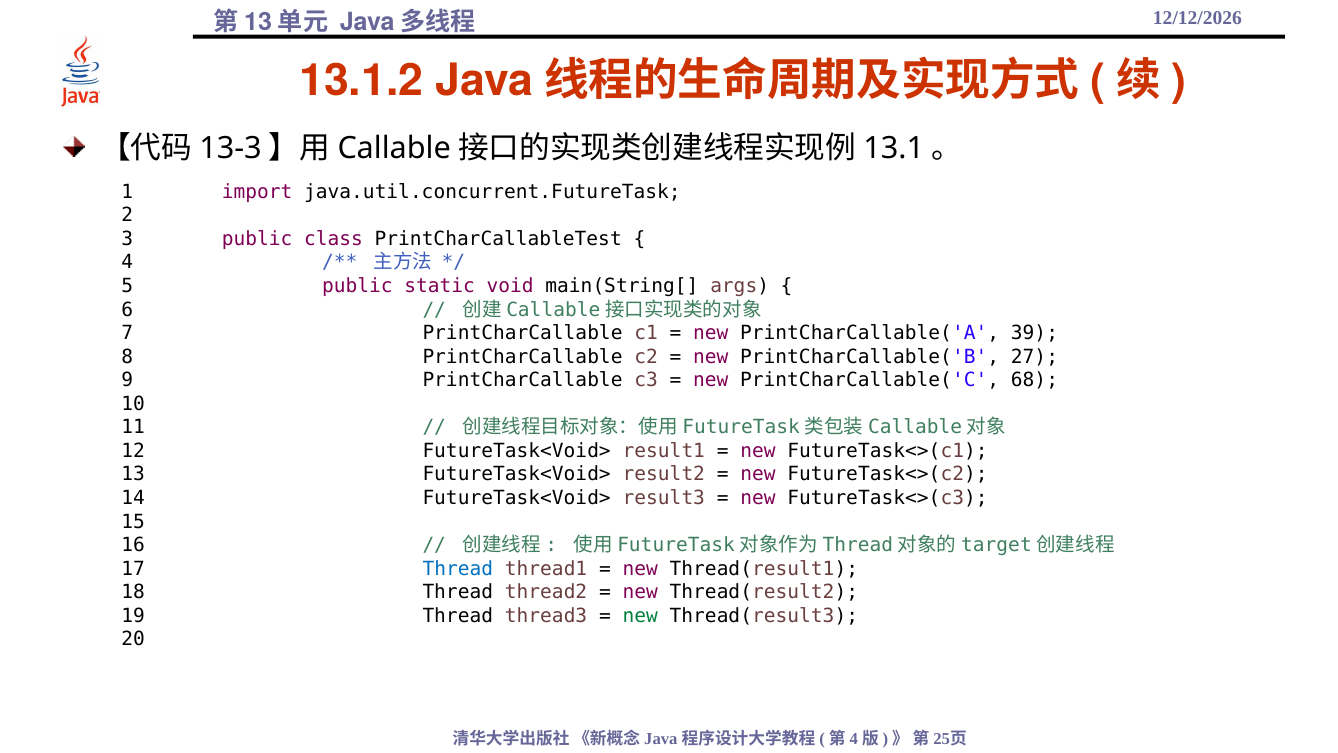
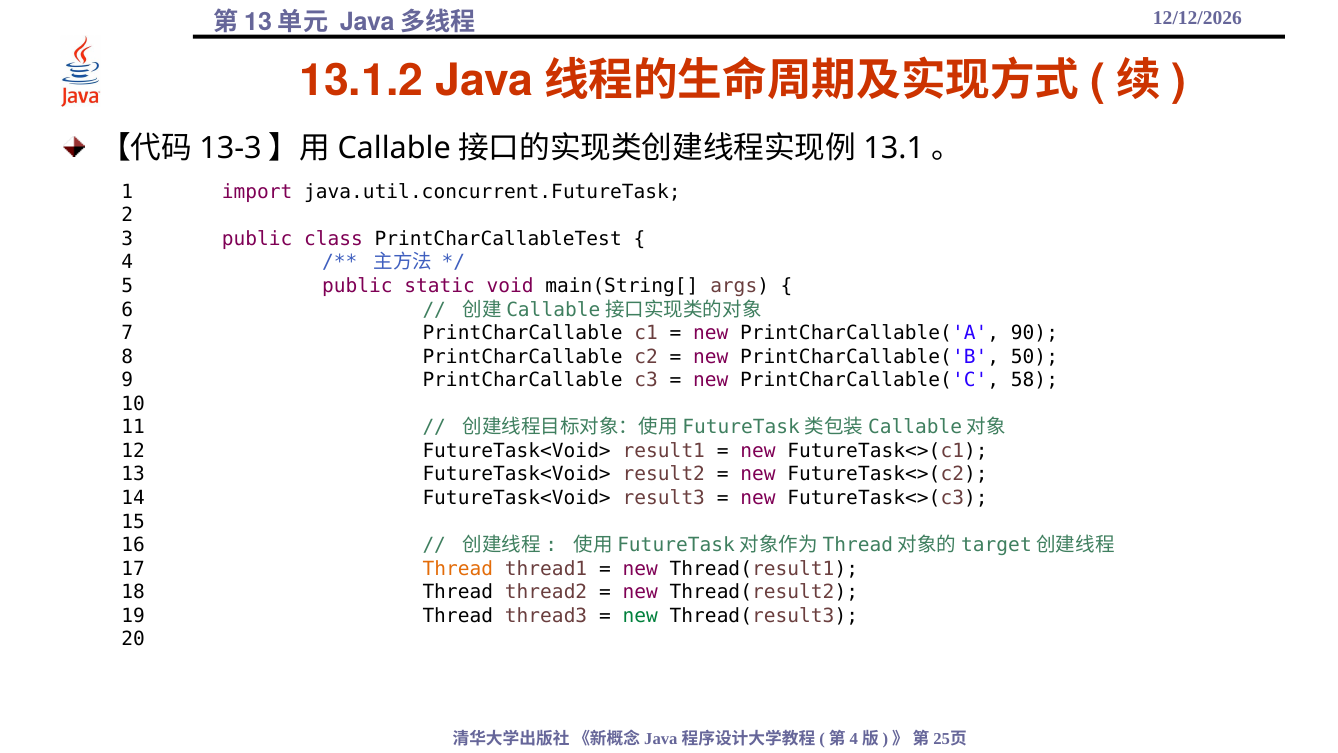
39: 39 -> 90
27: 27 -> 50
68: 68 -> 58
Thread at (458, 568) colour: blue -> orange
